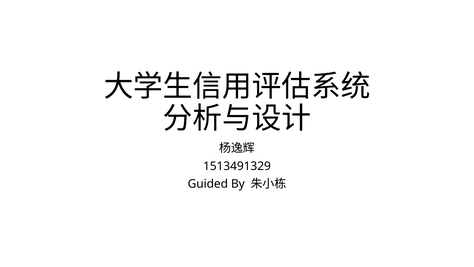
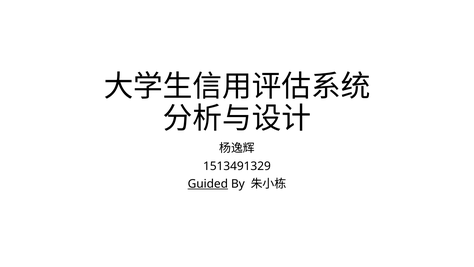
Guided underline: none -> present
